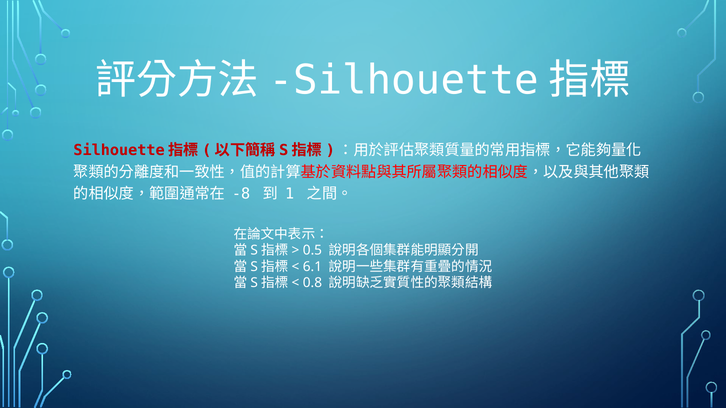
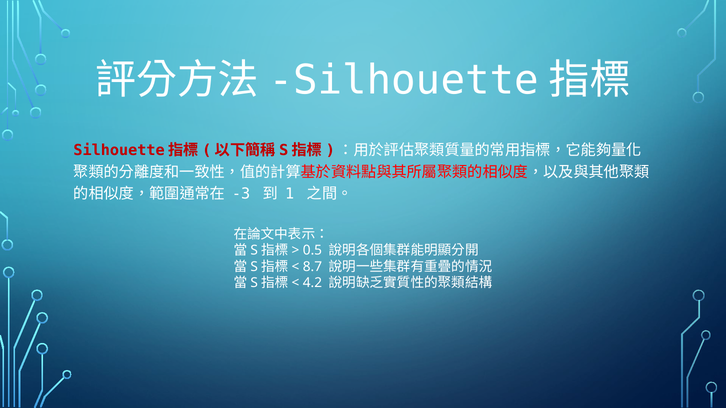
-8: -8 -> -3
6.1: 6.1 -> 8.7
0.8: 0.8 -> 4.2
